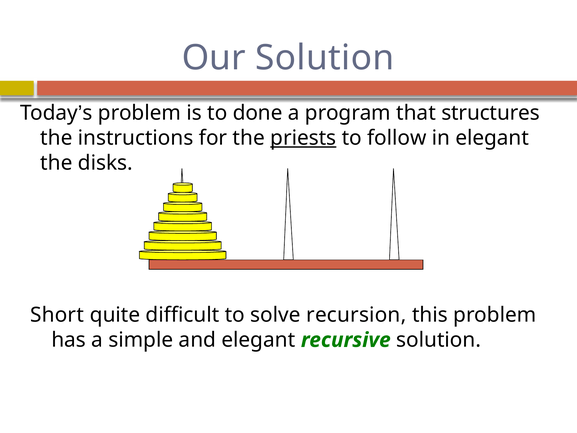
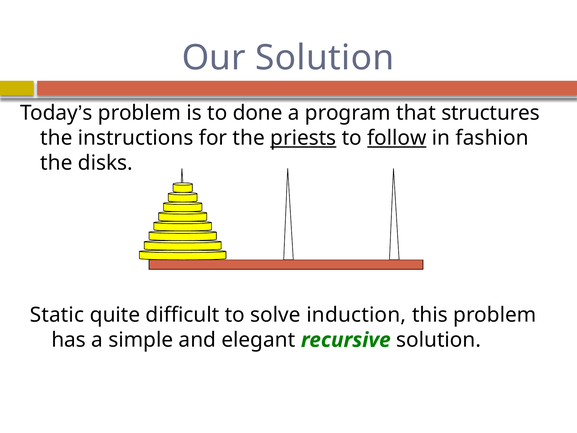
follow underline: none -> present
in elegant: elegant -> fashion
Short: Short -> Static
recursion: recursion -> induction
